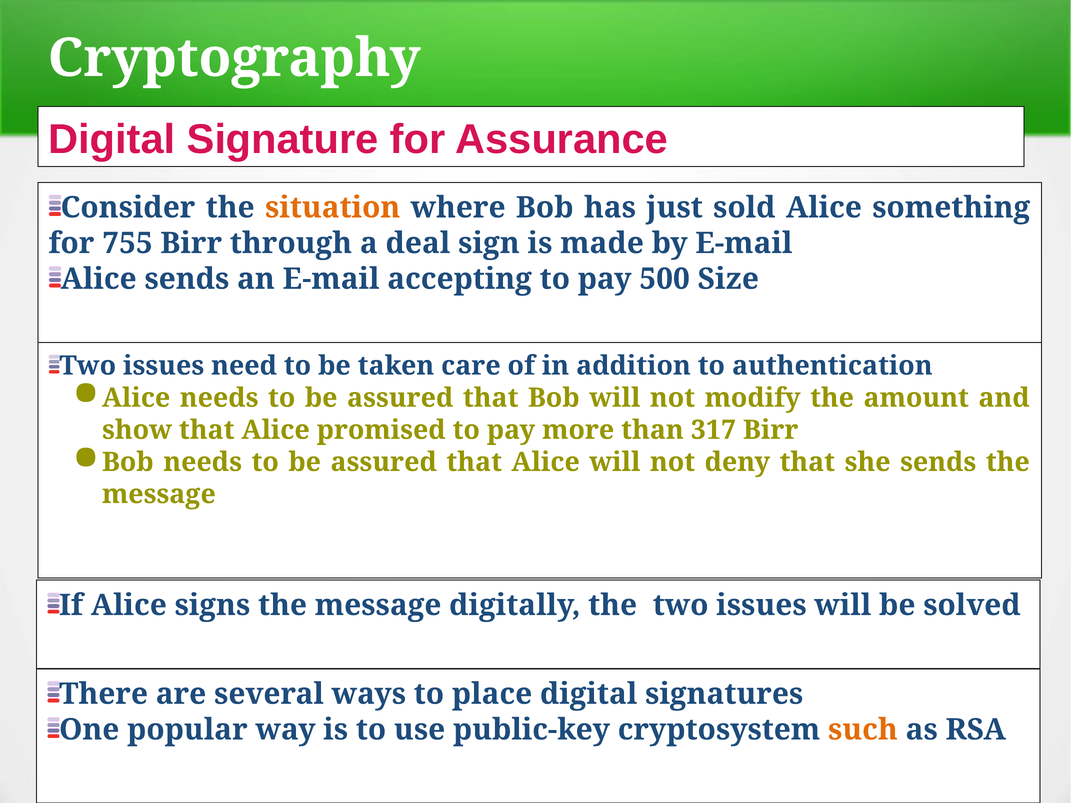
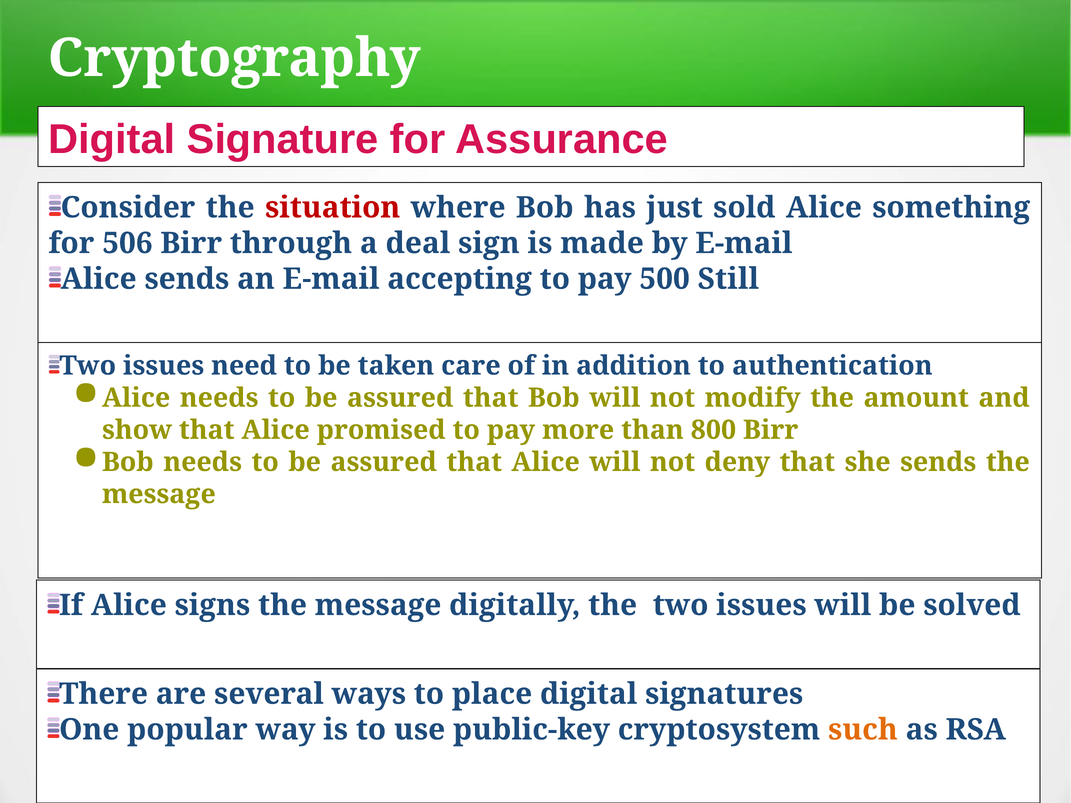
situation colour: orange -> red
755: 755 -> 506
Size: Size -> Still
317: 317 -> 800
